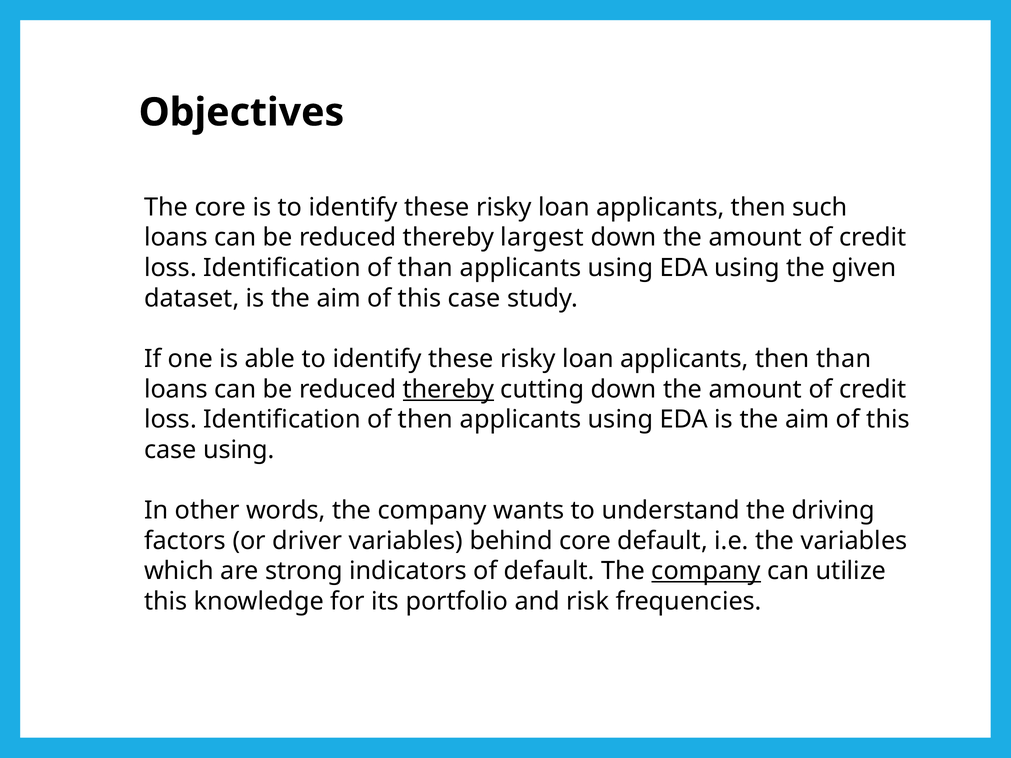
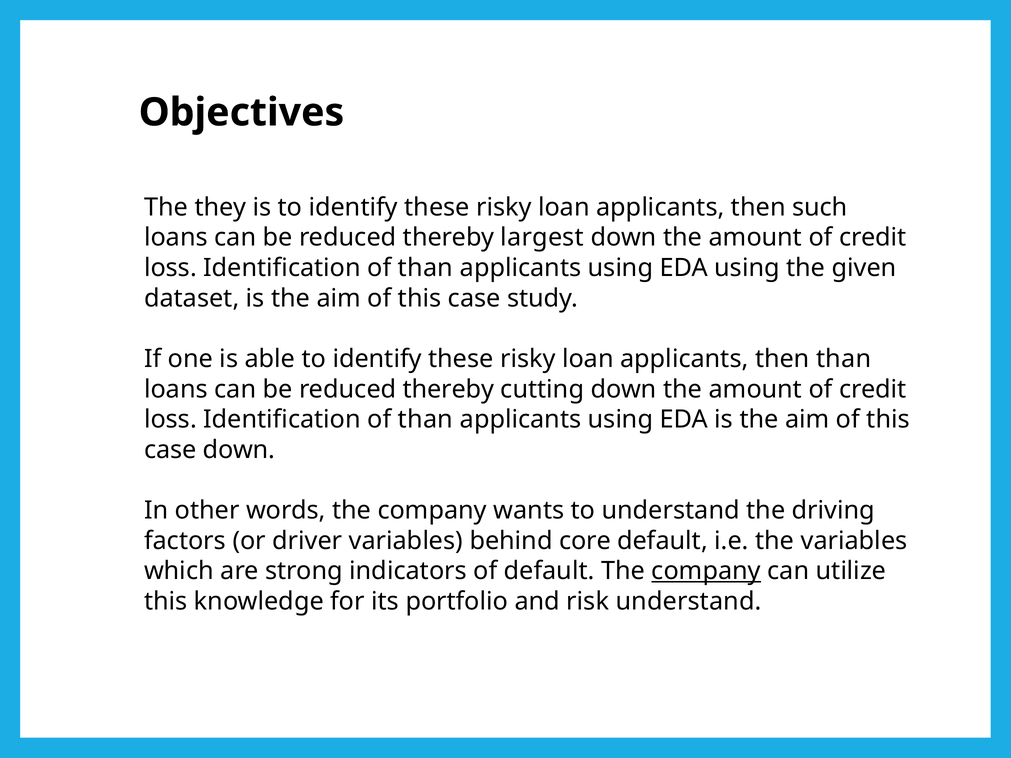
The core: core -> they
thereby at (449, 389) underline: present -> none
then at (426, 420): then -> than
case using: using -> down
risk frequencies: frequencies -> understand
